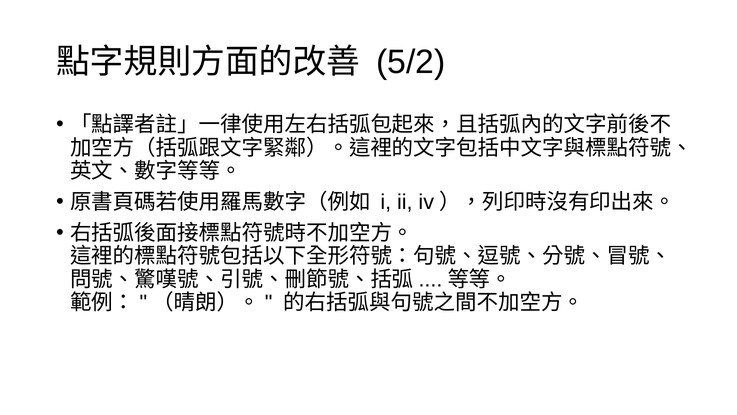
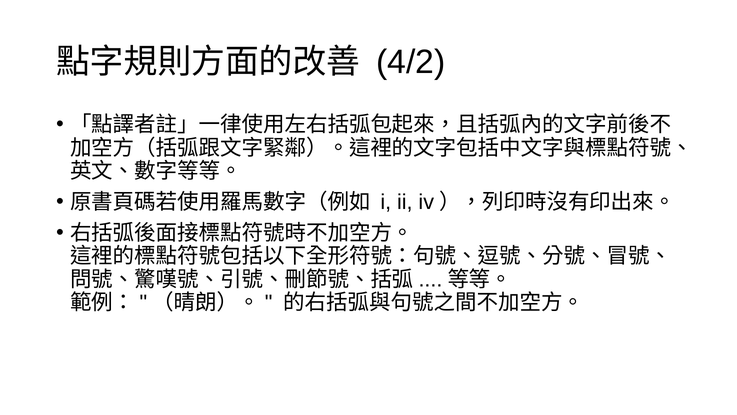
5/2: 5/2 -> 4/2
